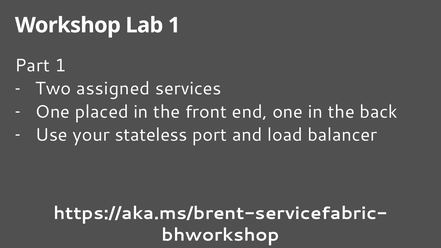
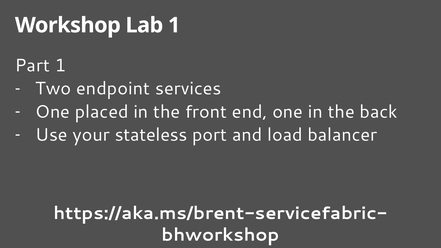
assigned: assigned -> endpoint
